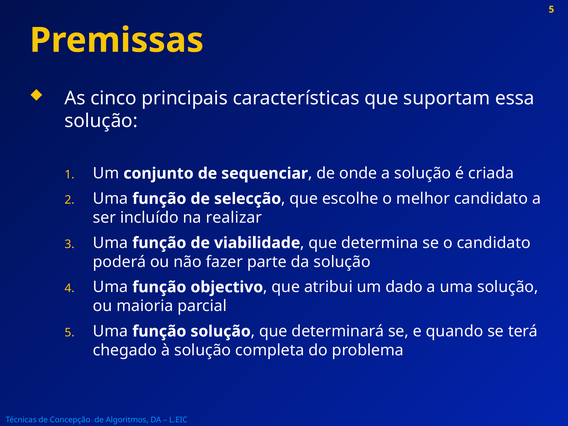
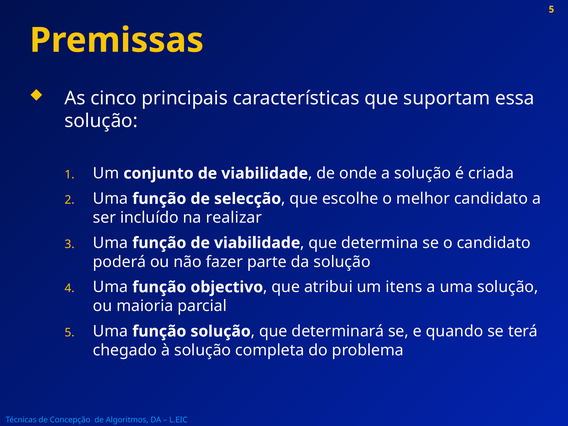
conjunto de sequenciar: sequenciar -> viabilidade
dado: dado -> itens
